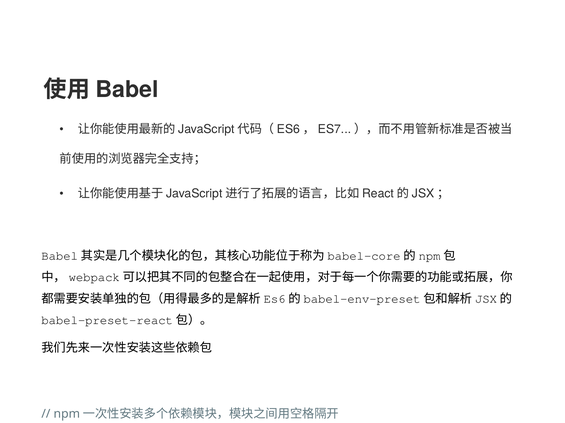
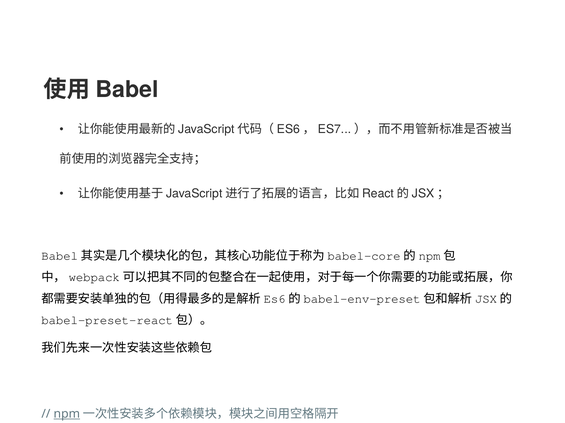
npm at (67, 415) underline: none -> present
